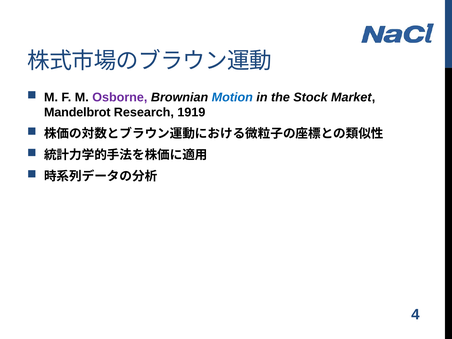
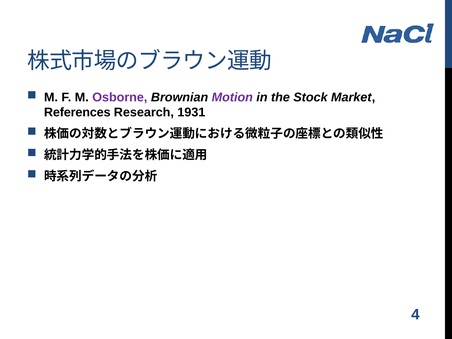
Motion colour: blue -> purple
Mandelbrot: Mandelbrot -> References
1919: 1919 -> 1931
